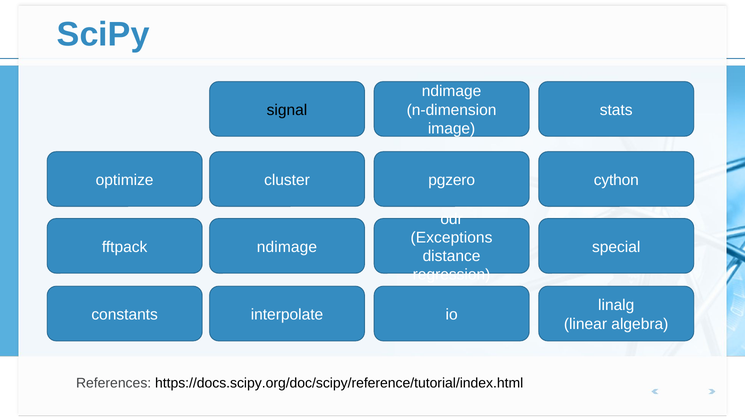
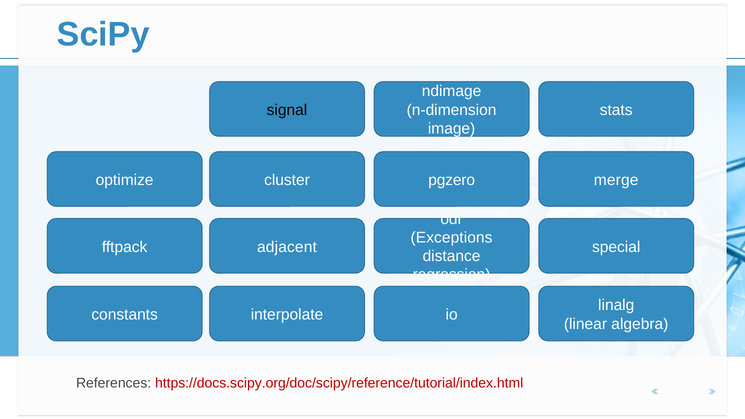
cython: cython -> merge
fftpack ndimage: ndimage -> adjacent
https://docs.scipy.org/doc/scipy/reference/tutorial/index.html colour: black -> red
